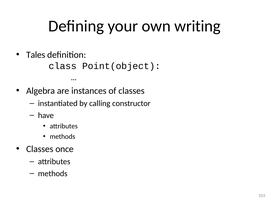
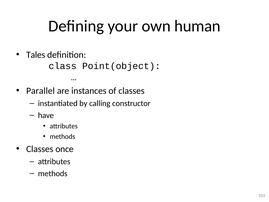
writing: writing -> human
Algebra: Algebra -> Parallel
